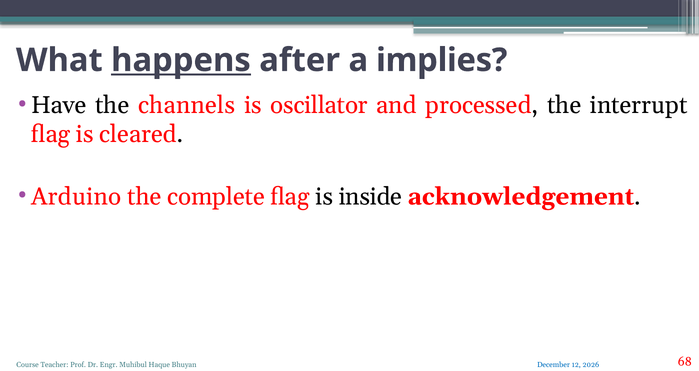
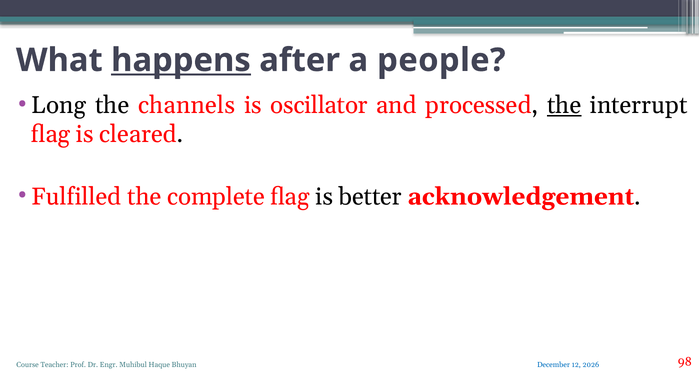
implies: implies -> people
Have: Have -> Long
the at (564, 105) underline: none -> present
Arduino: Arduino -> Fulfilled
inside: inside -> better
68: 68 -> 98
